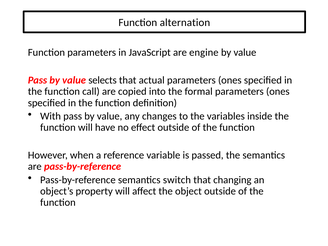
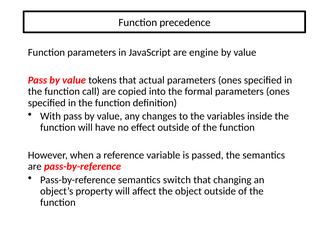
alternation: alternation -> precedence
selects: selects -> tokens
